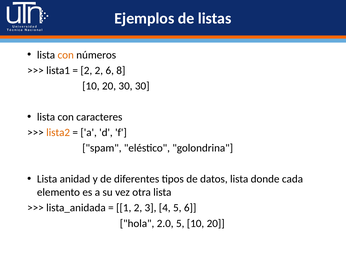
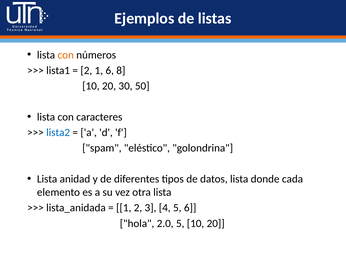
2 2: 2 -> 1
30 30: 30 -> 50
lista2 colour: orange -> blue
